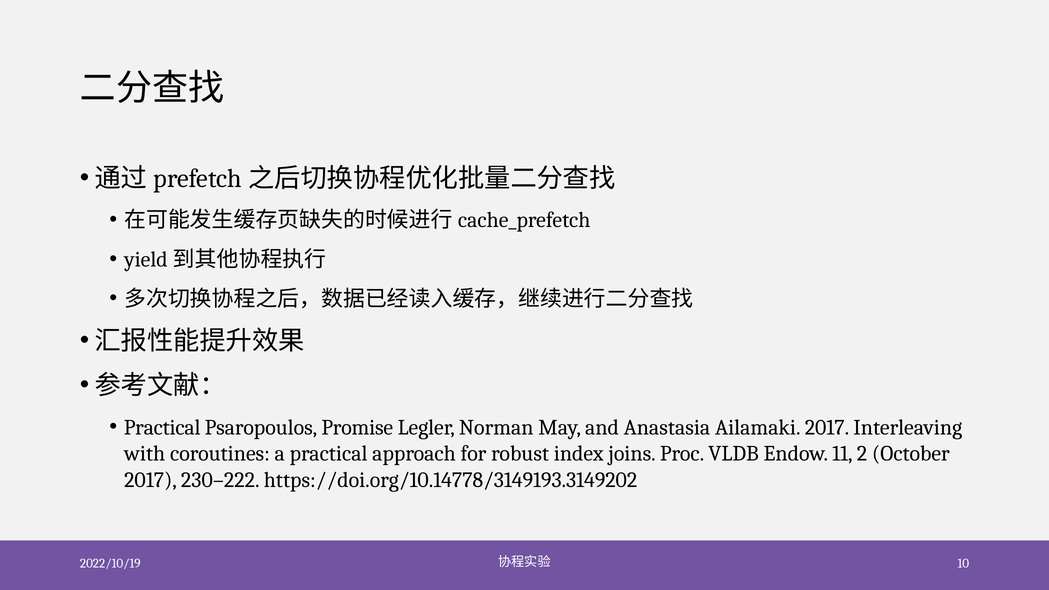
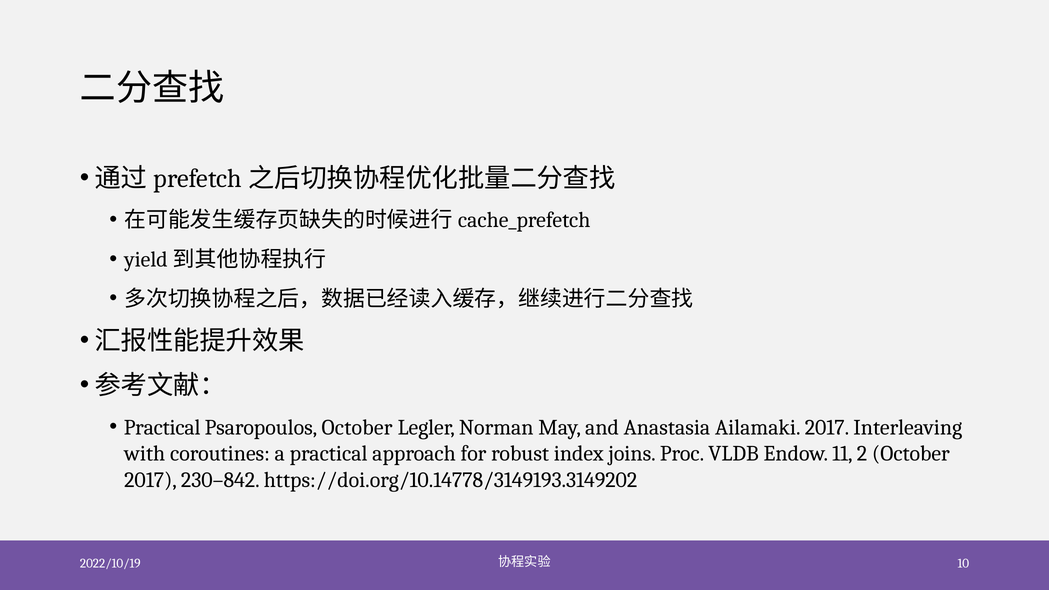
Psaropoulos Promise: Promise -> October
230–222: 230–222 -> 230–842
